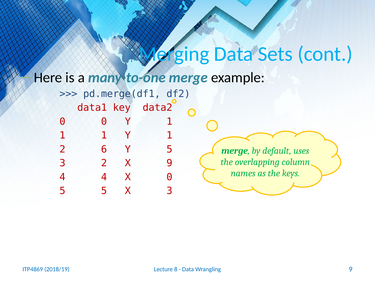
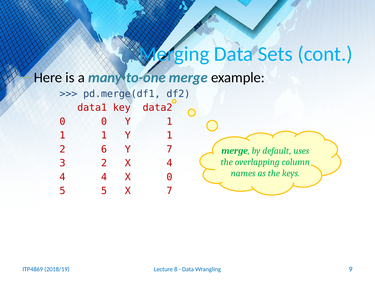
Y 5: 5 -> 7
X 9: 9 -> 4
X 3: 3 -> 7
